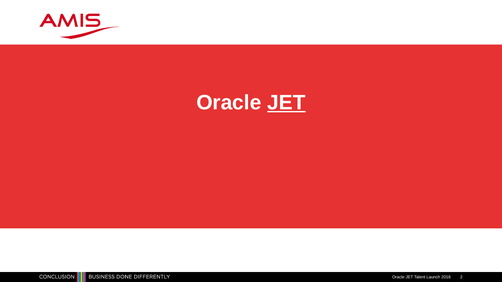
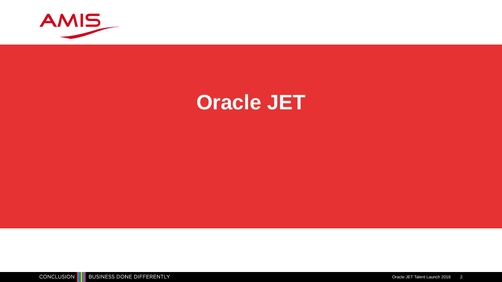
JET at (286, 103) underline: present -> none
